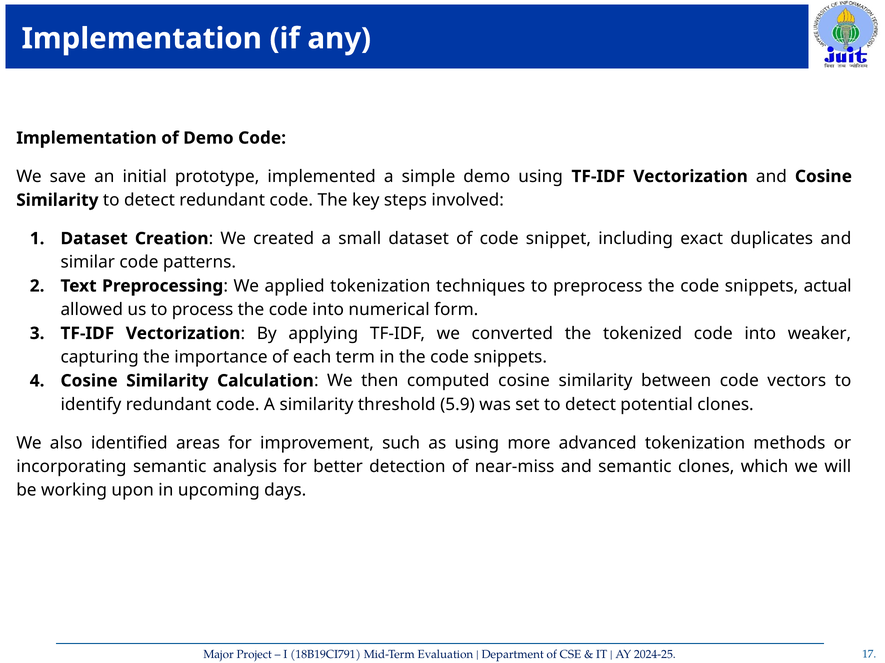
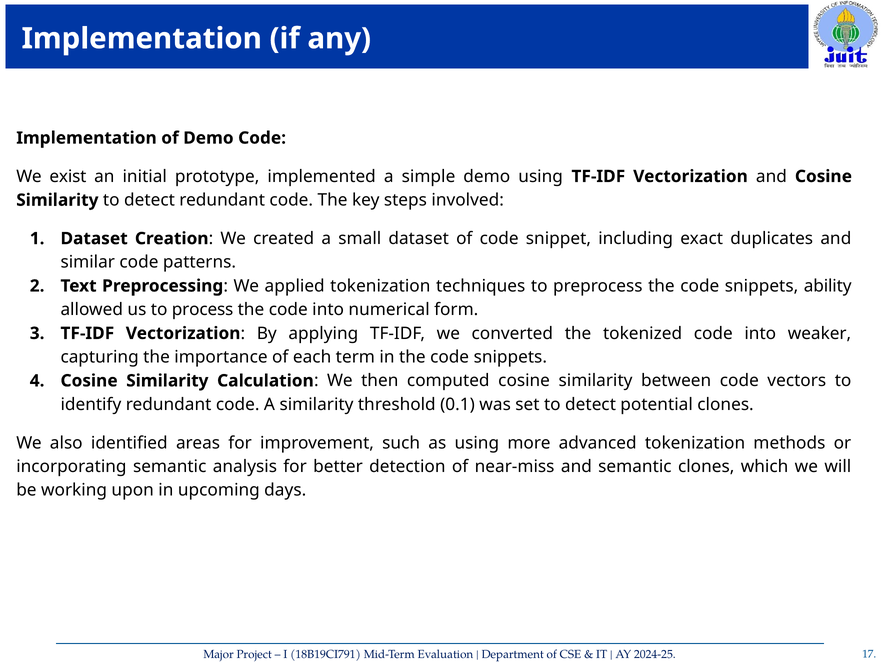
save: save -> exist
actual: actual -> ability
5.9: 5.9 -> 0.1
